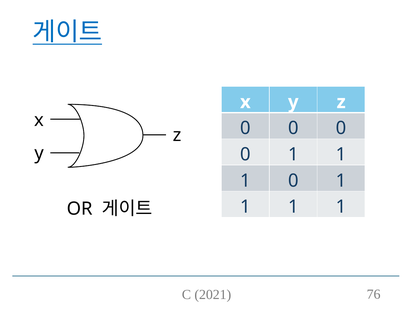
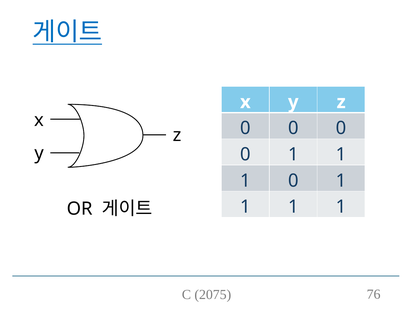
2021: 2021 -> 2075
